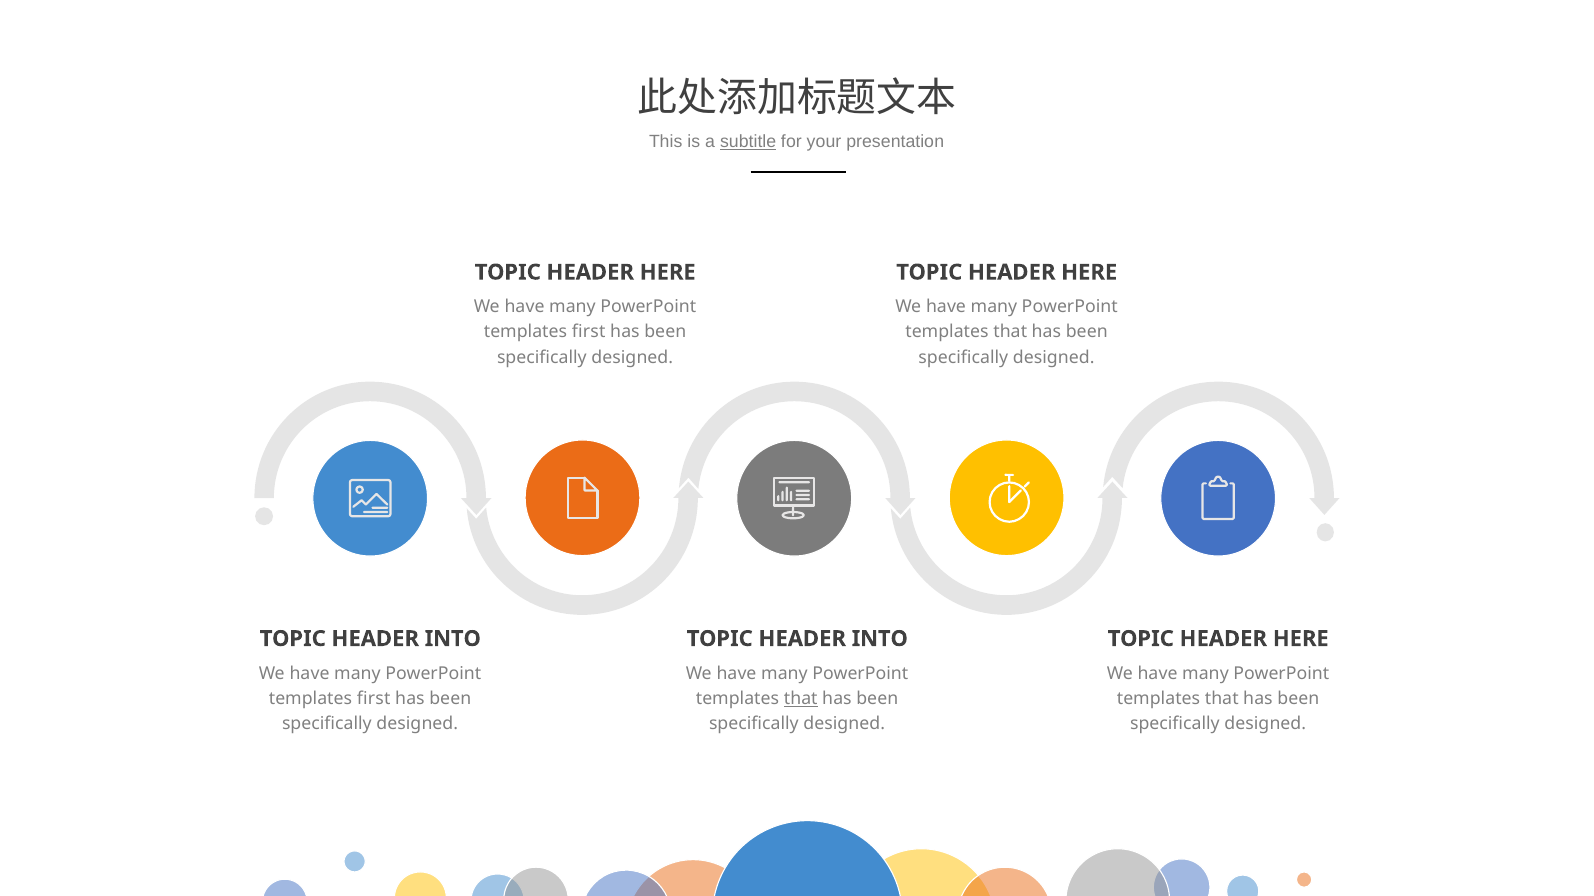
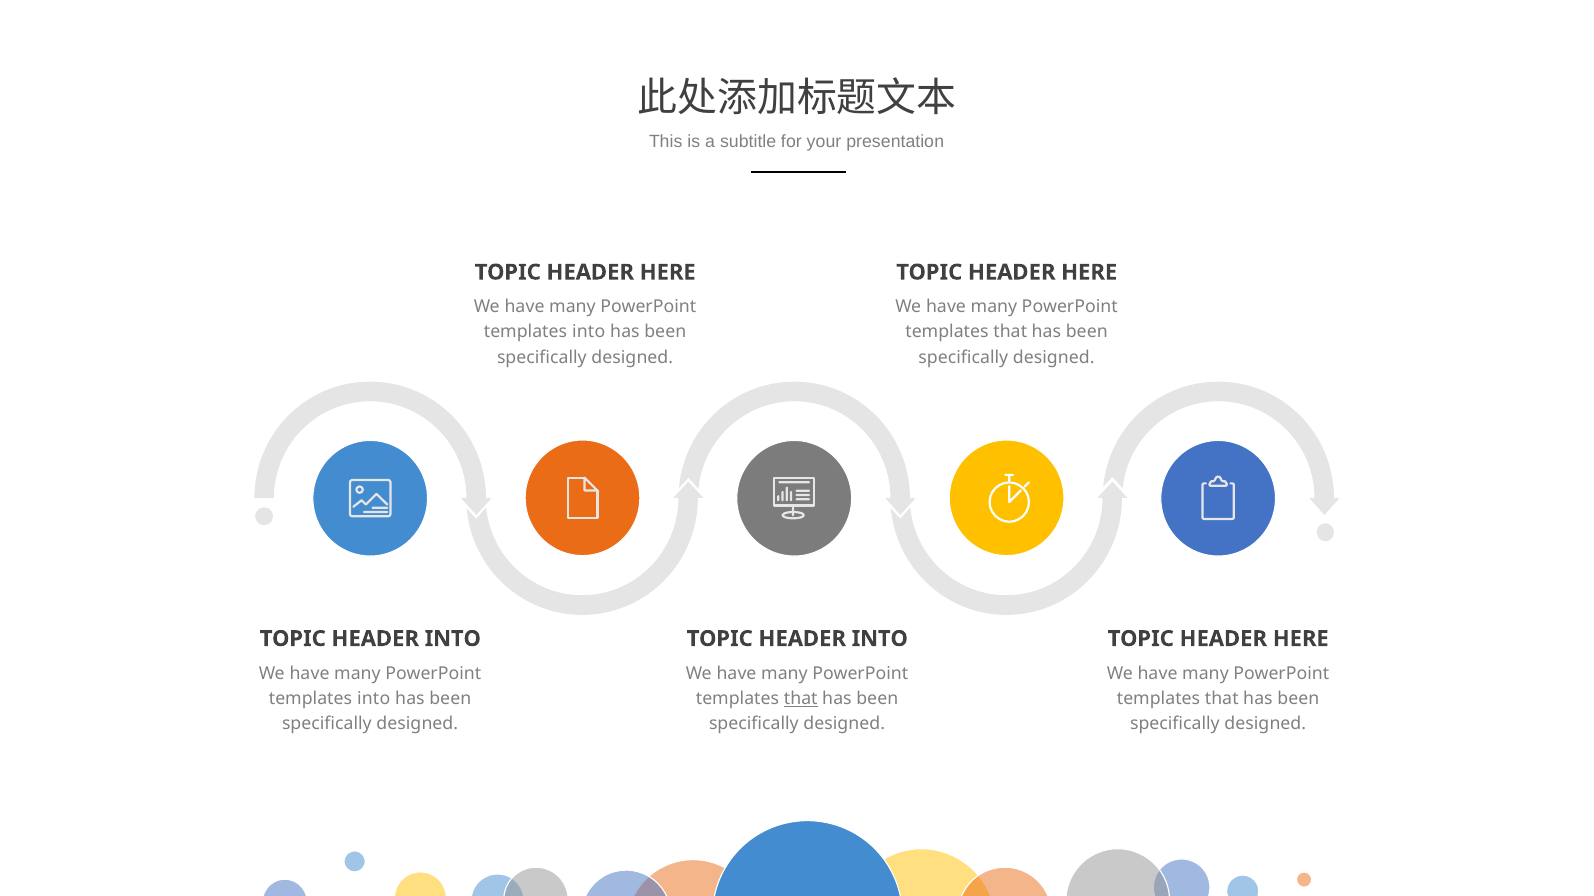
subtitle underline: present -> none
first at (589, 332): first -> into
first at (374, 699): first -> into
